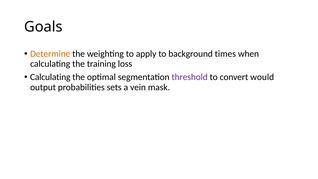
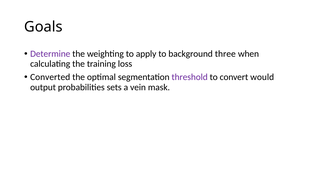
Determine colour: orange -> purple
times: times -> three
Calculating at (50, 77): Calculating -> Converted
